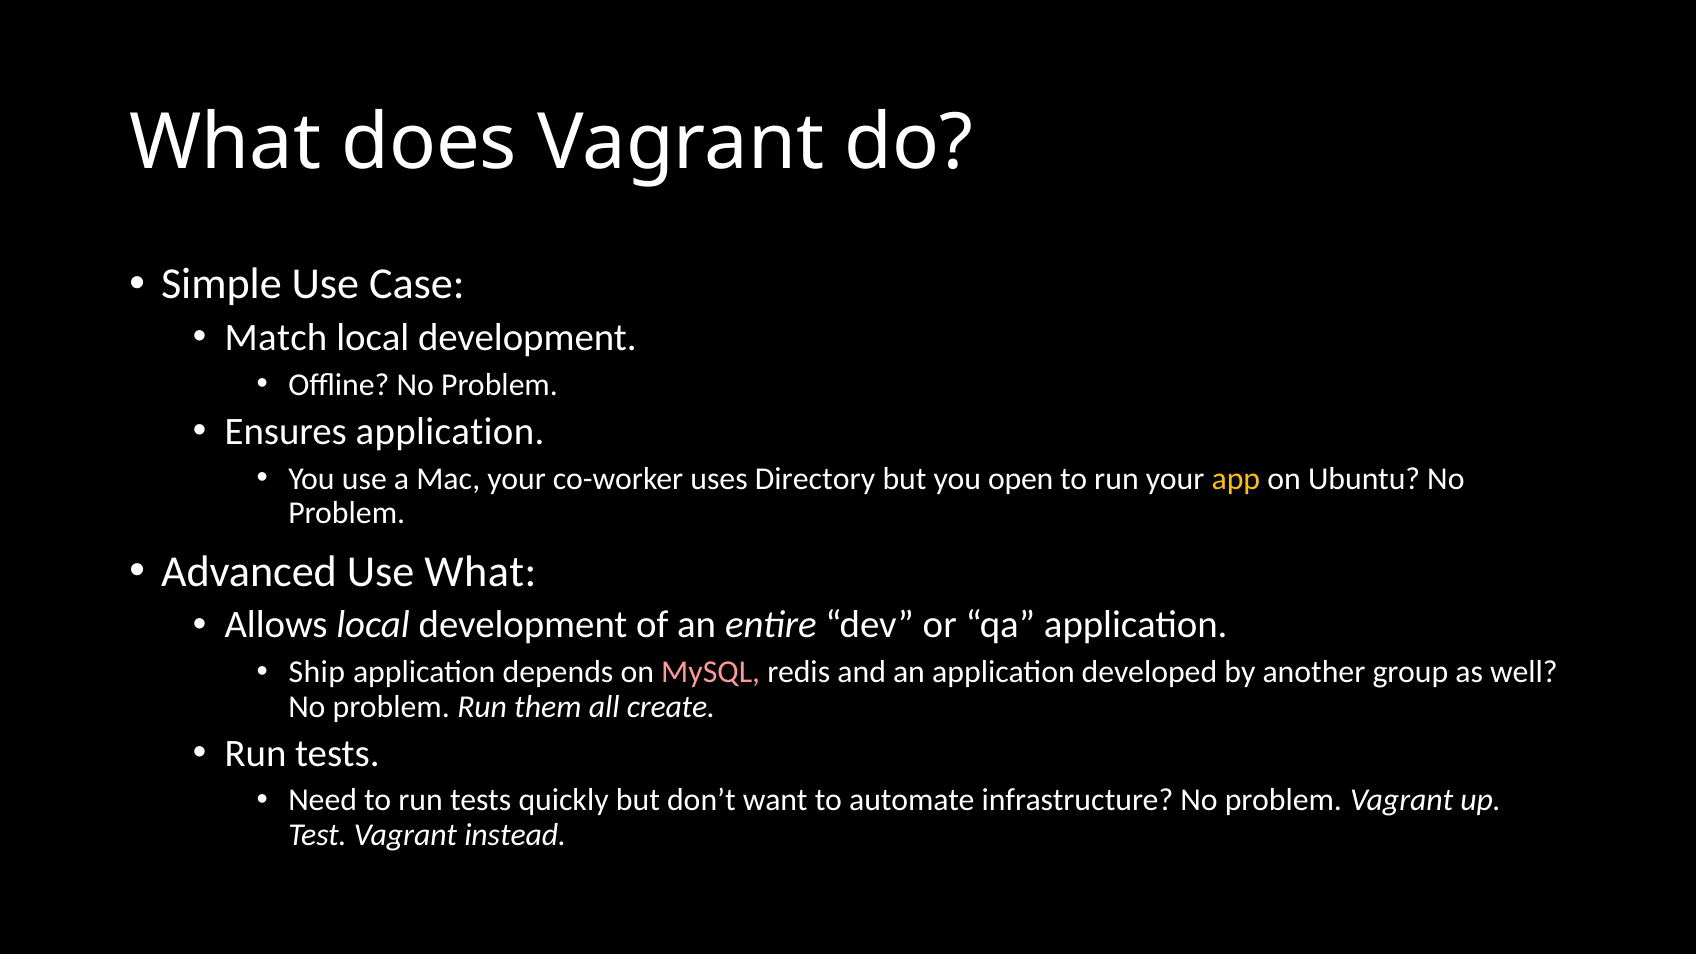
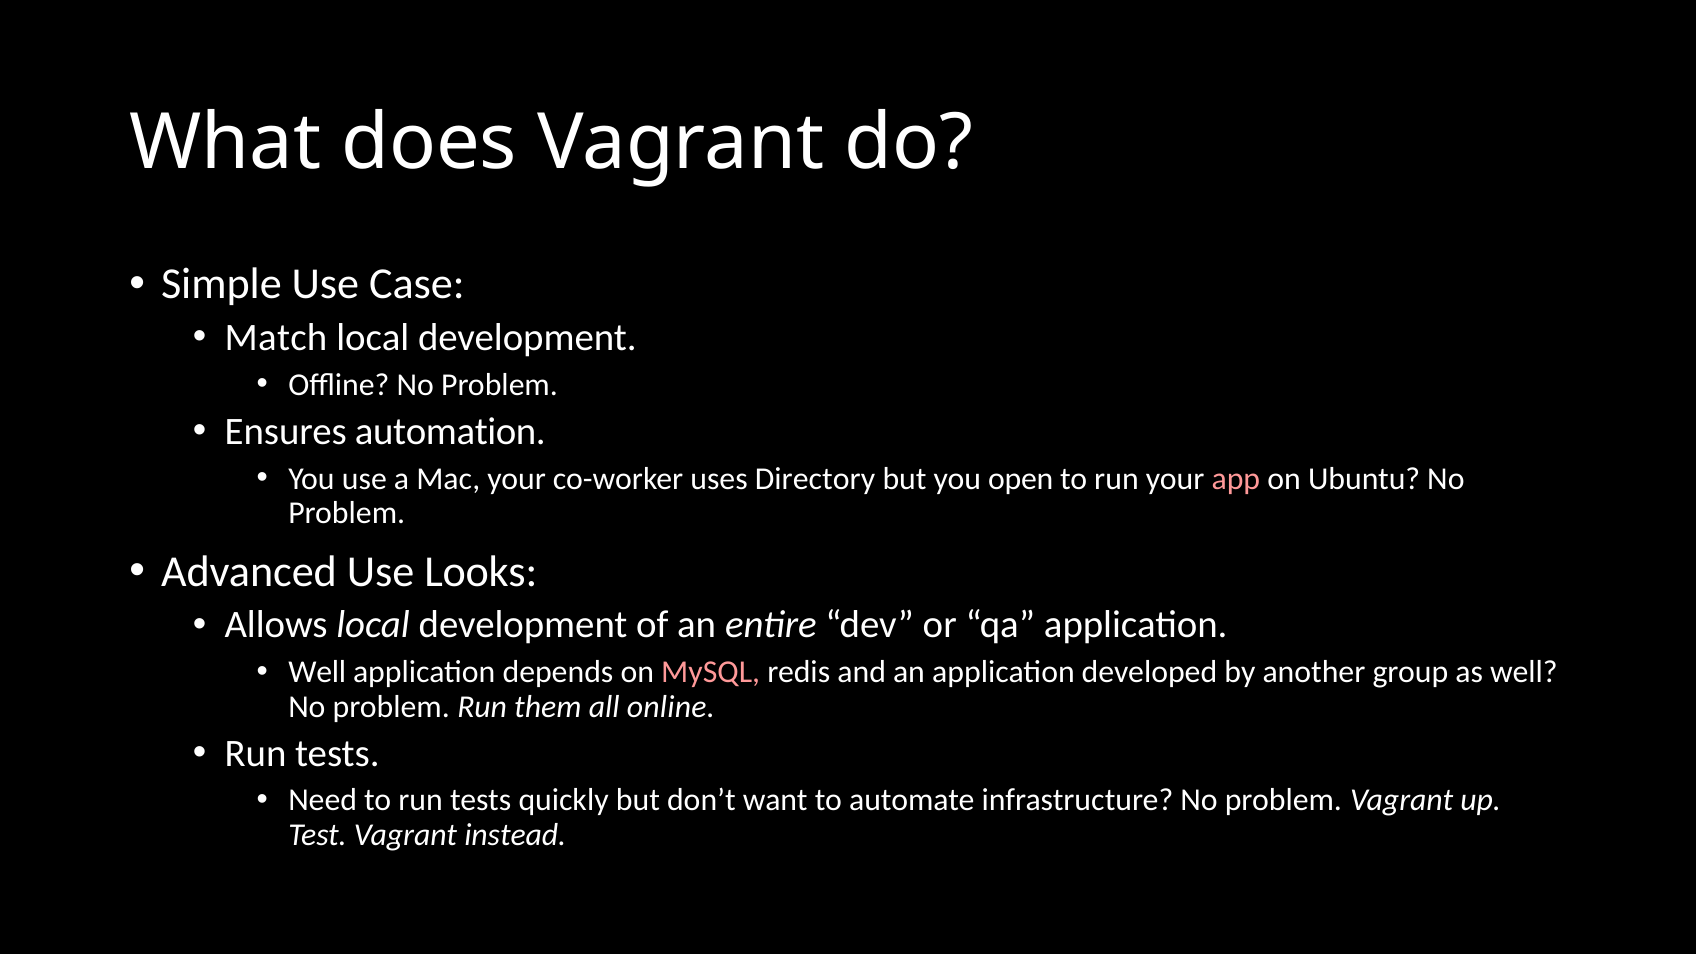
Ensures application: application -> automation
app colour: yellow -> pink
Use What: What -> Looks
Ship at (317, 672): Ship -> Well
create: create -> online
